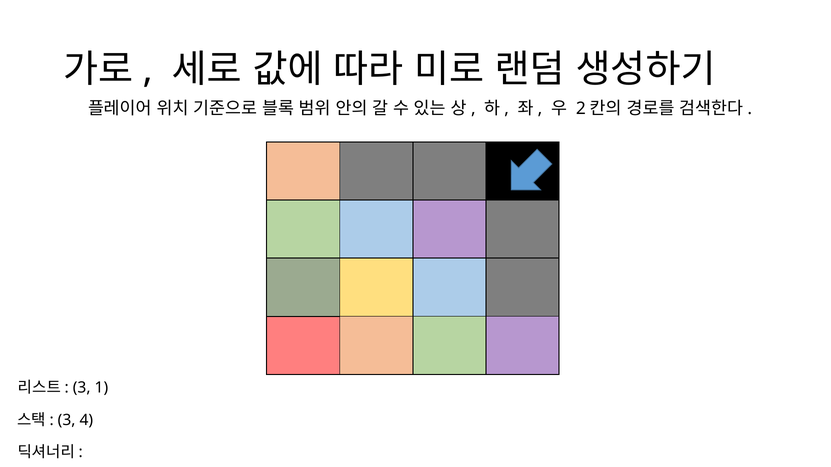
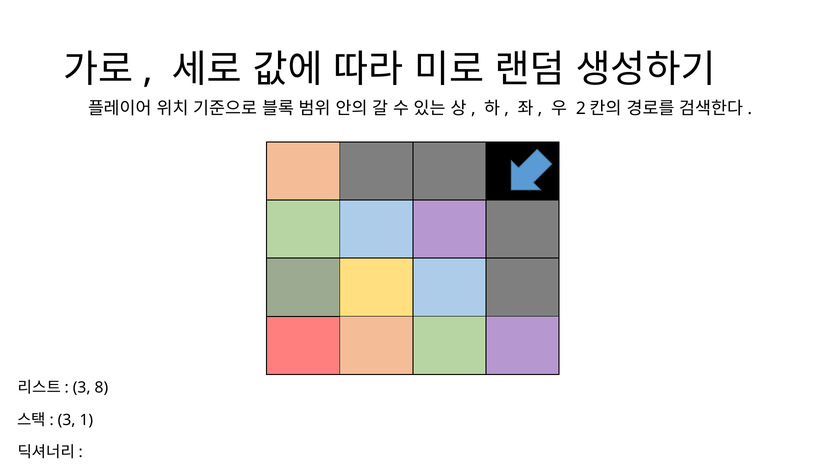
1: 1 -> 8
4: 4 -> 1
